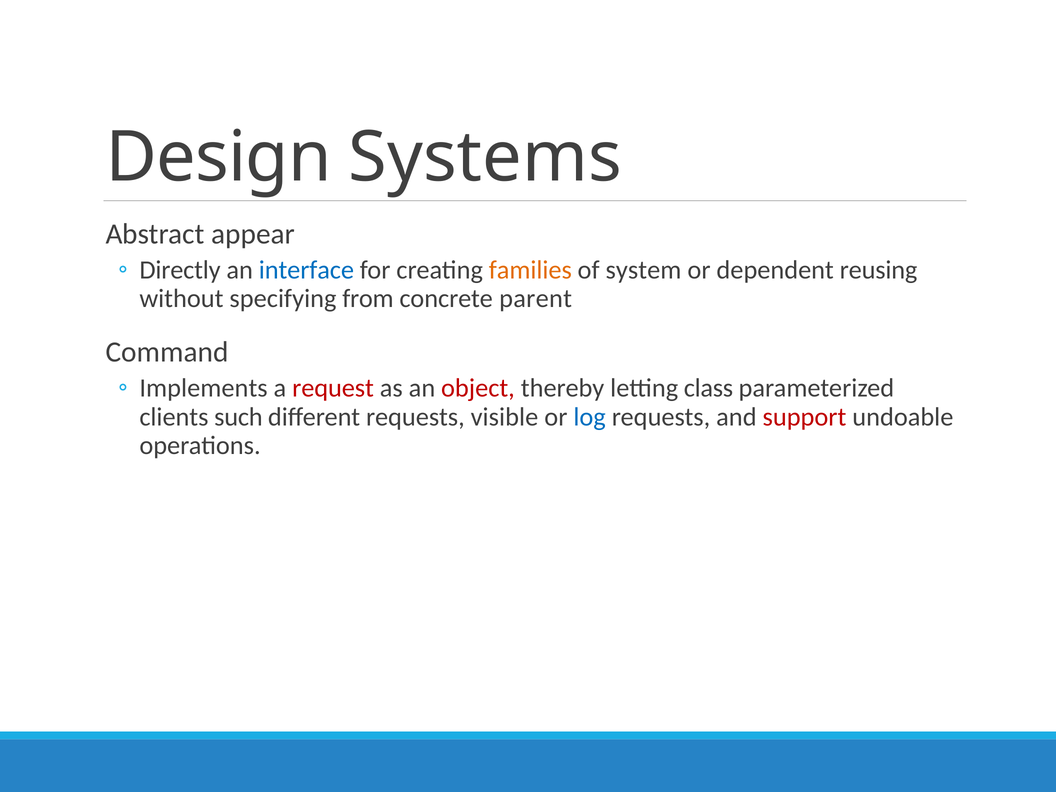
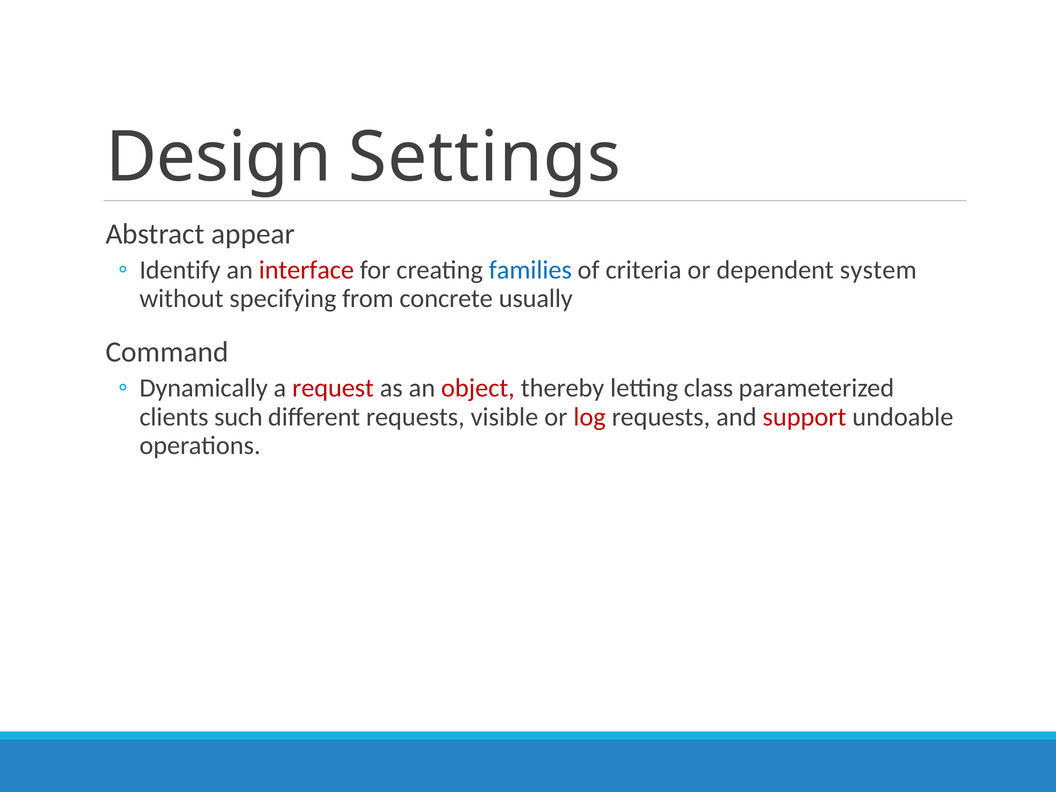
Systems: Systems -> Settings
Directly: Directly -> Identify
interface colour: blue -> red
families colour: orange -> blue
system: system -> criteria
reusing: reusing -> system
parent: parent -> usually
Implements: Implements -> Dynamically
log colour: blue -> red
